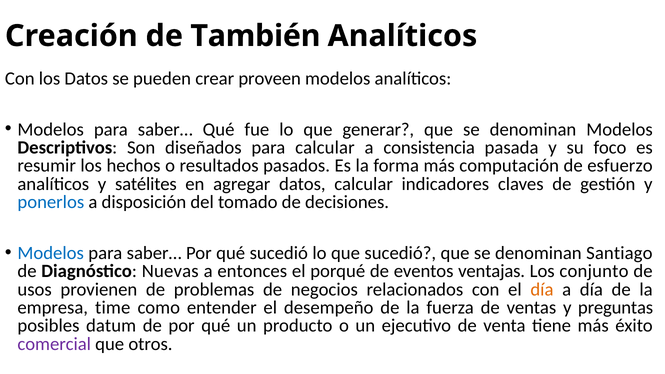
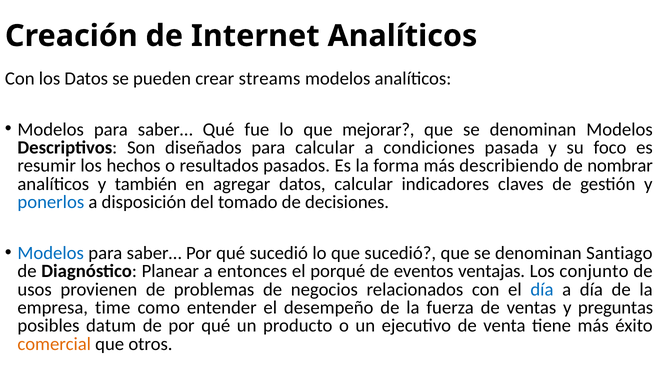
También: También -> Internet
proveen: proveen -> streams
generar: generar -> mejorar
consistencia: consistencia -> condiciones
computación: computación -> describiendo
esfuerzo: esfuerzo -> nombrar
satélites: satélites -> también
Nuevas: Nuevas -> Planear
día at (542, 289) colour: orange -> blue
comercial colour: purple -> orange
